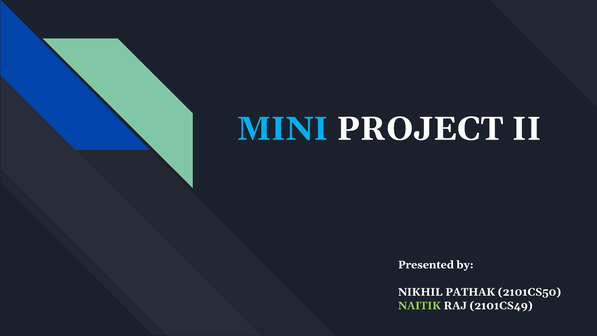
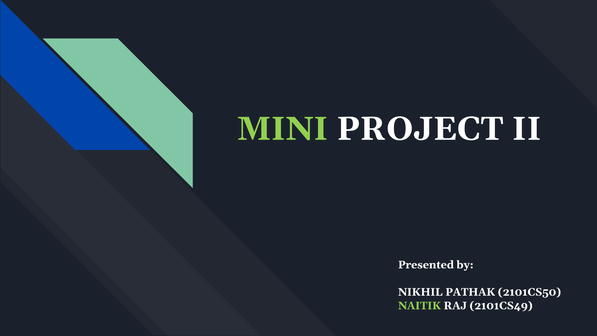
MINI colour: light blue -> light green
